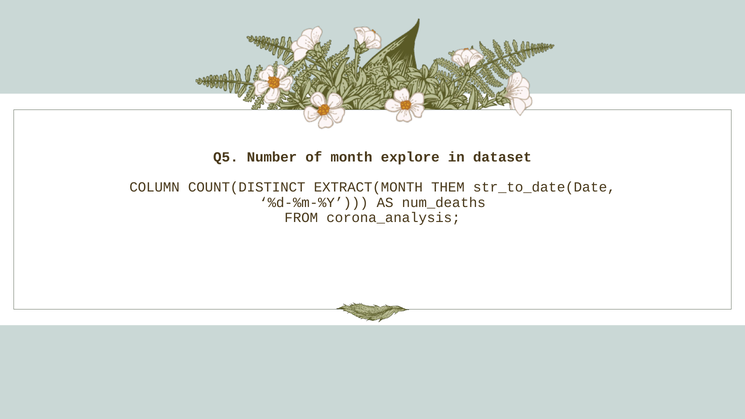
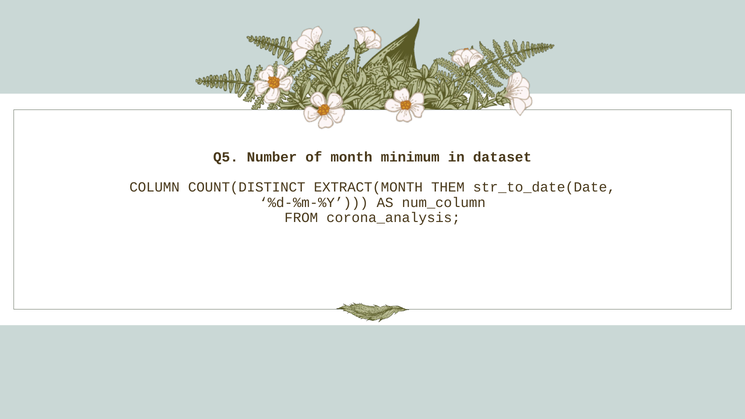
explore: explore -> minimum
num_deaths: num_deaths -> num_column
